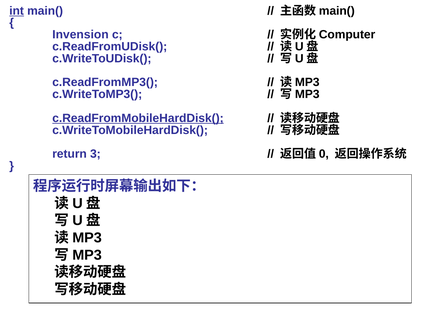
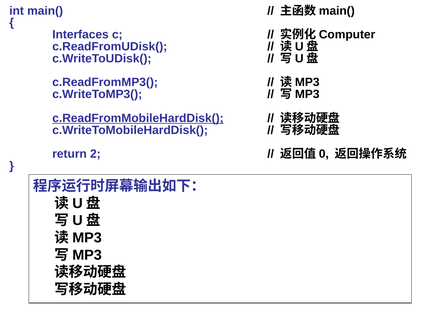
int underline: present -> none
Invension: Invension -> Interfaces
3: 3 -> 2
